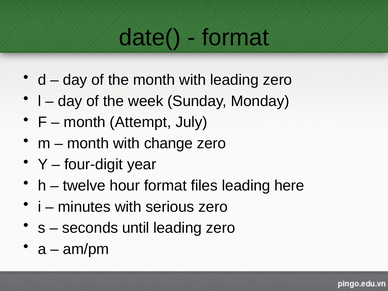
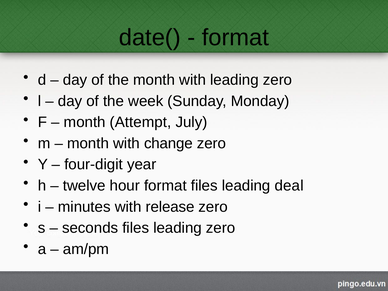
here: here -> deal
serious: serious -> release
seconds until: until -> files
